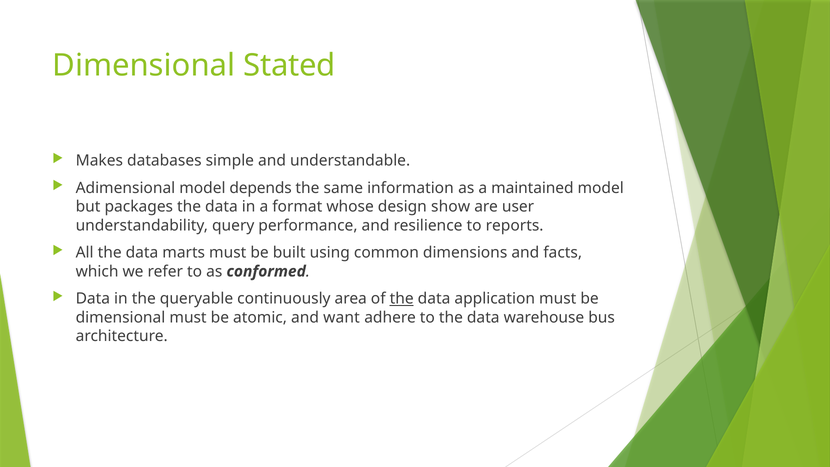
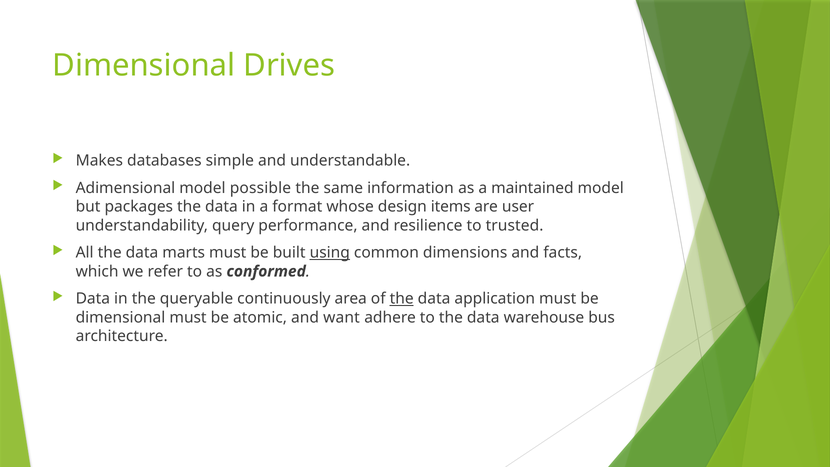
Stated: Stated -> Drives
depends: depends -> possible
show: show -> items
reports: reports -> trusted
using underline: none -> present
